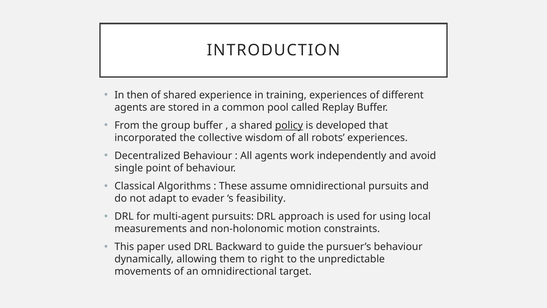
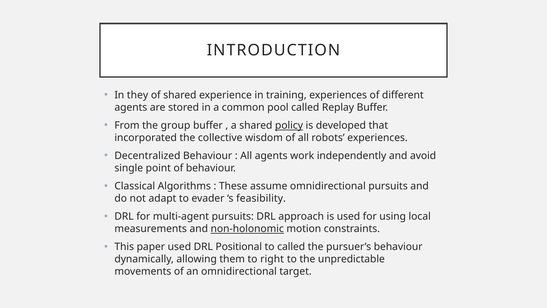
then: then -> they
non-holonomic underline: none -> present
Backward: Backward -> Positional
to guide: guide -> called
